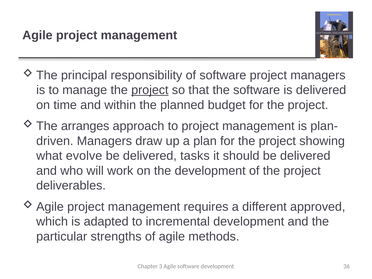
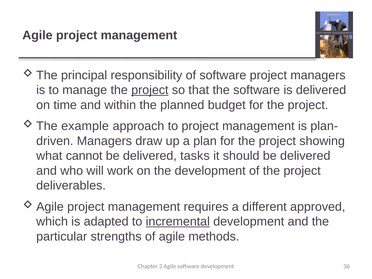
arranges: arranges -> example
evolve: evolve -> cannot
incremental underline: none -> present
